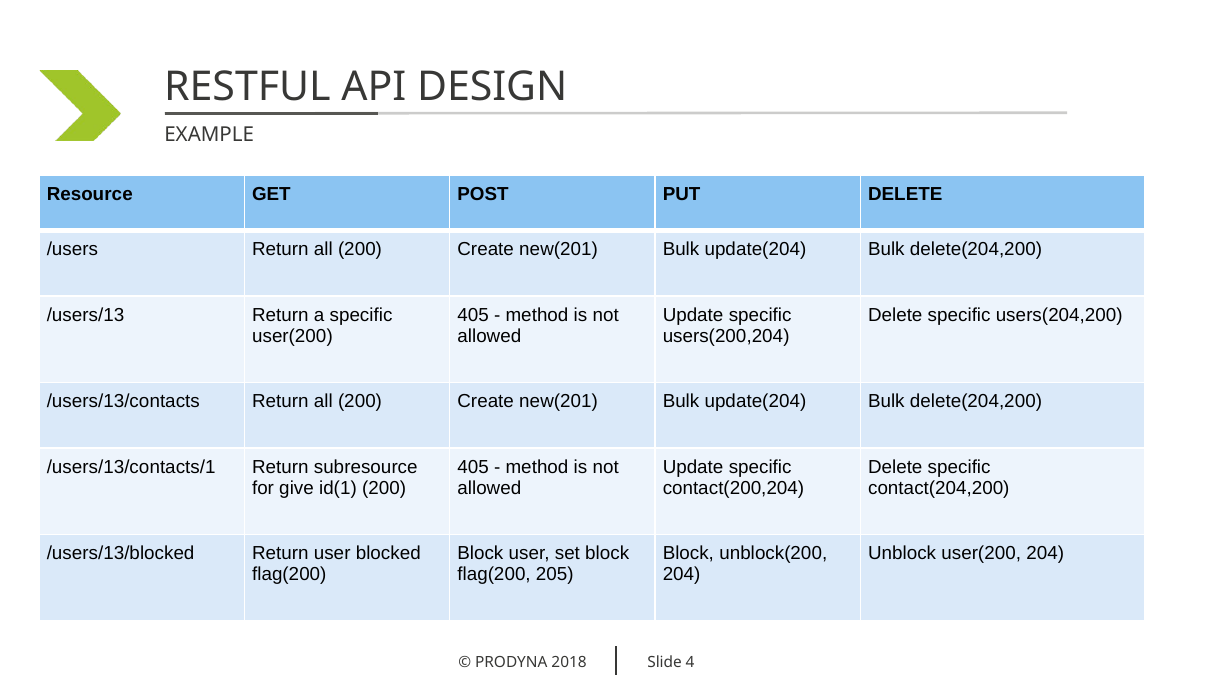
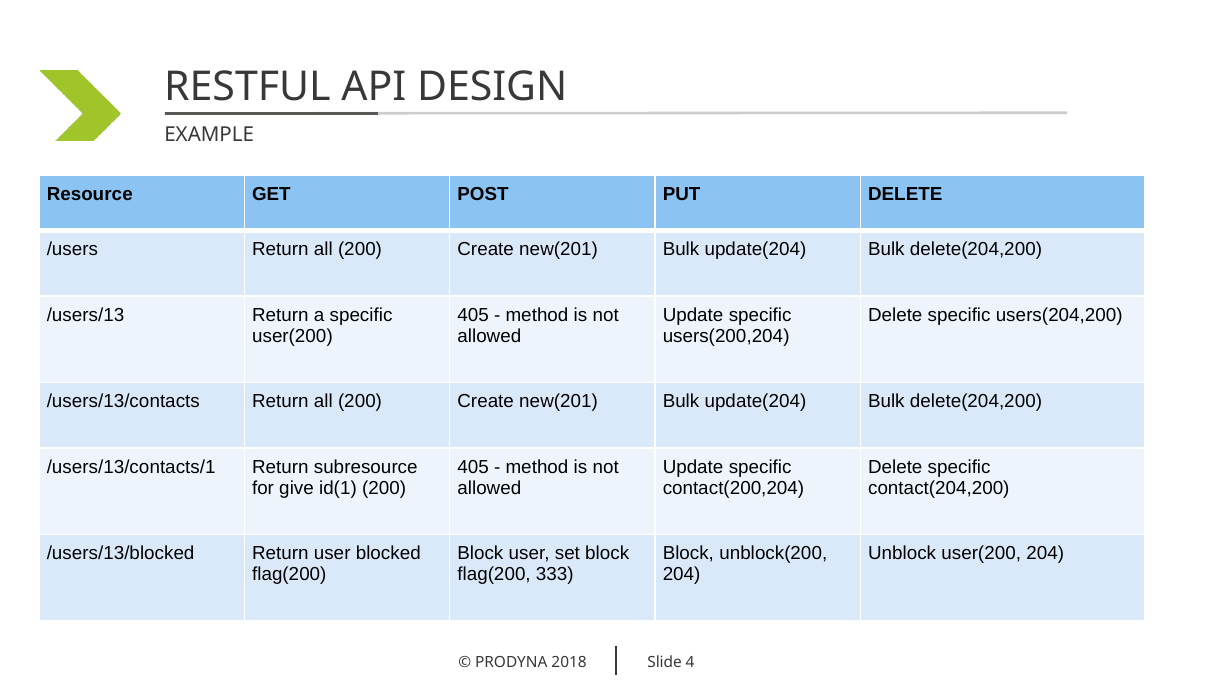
205: 205 -> 333
